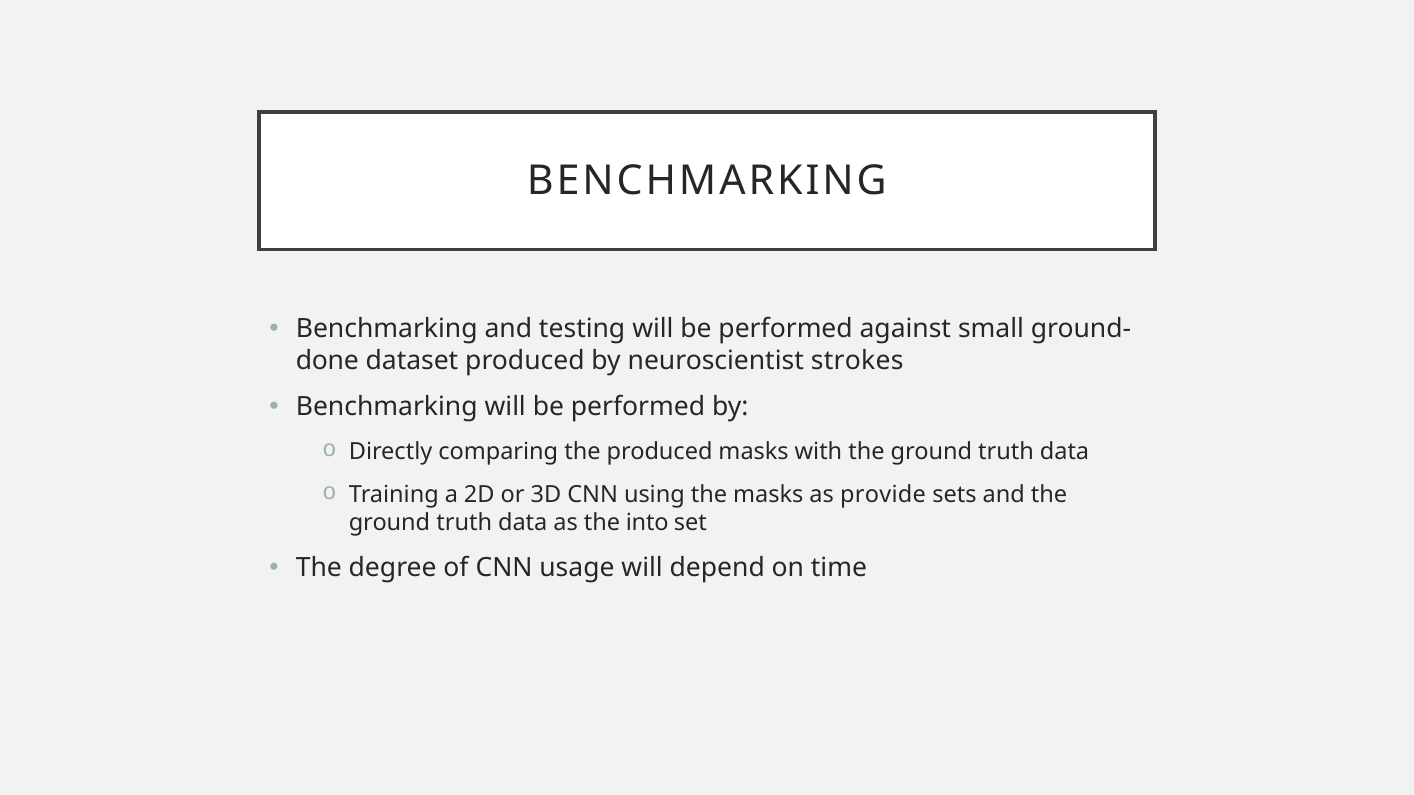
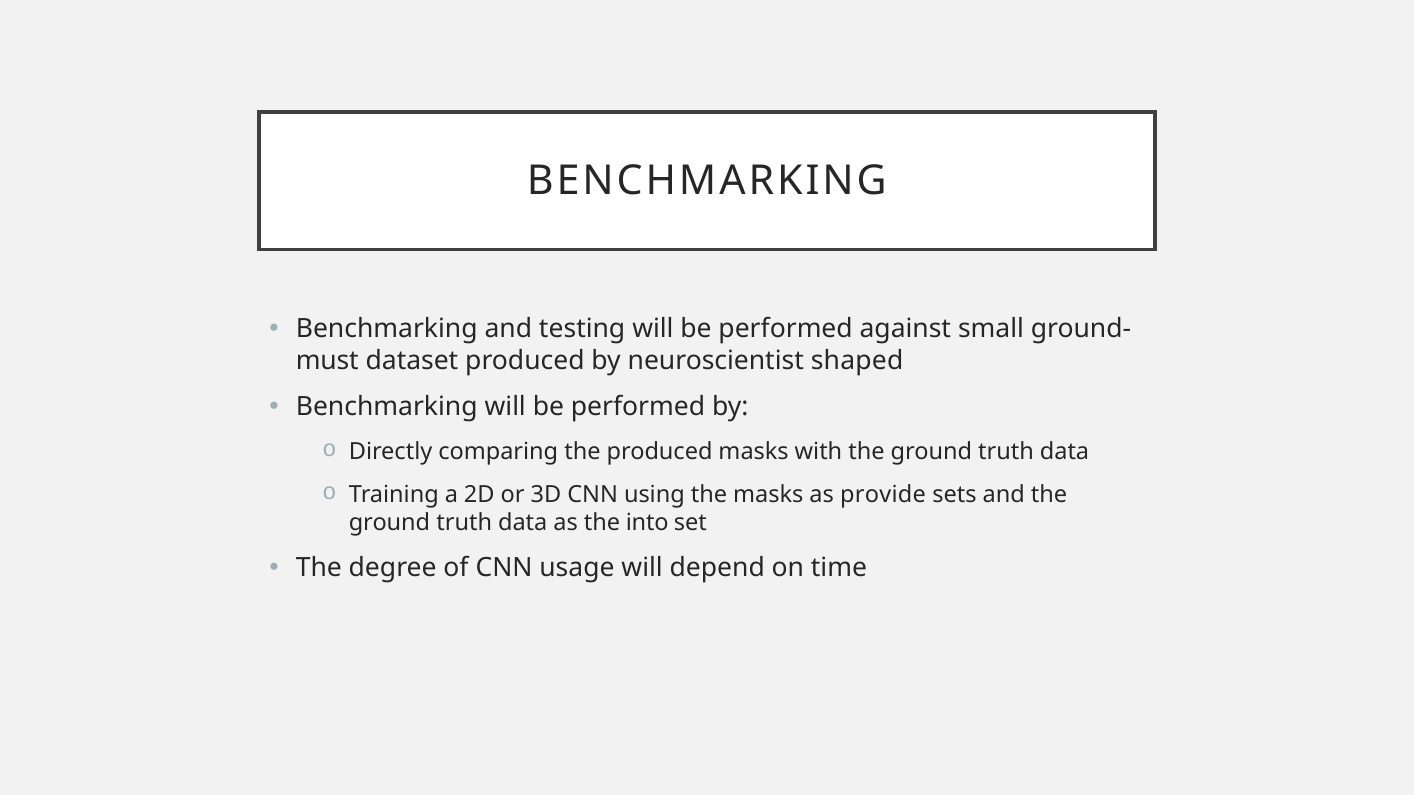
done: done -> must
strokes: strokes -> shaped
